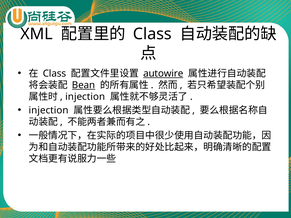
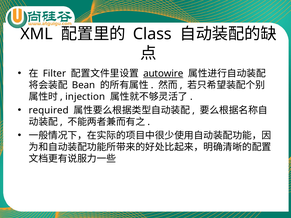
Class at (54, 74): Class -> Filter
Bean underline: present -> none
injection at (49, 110): injection -> required
